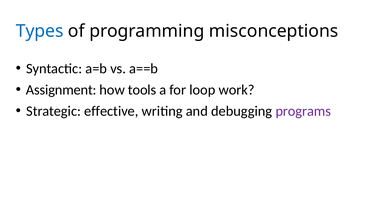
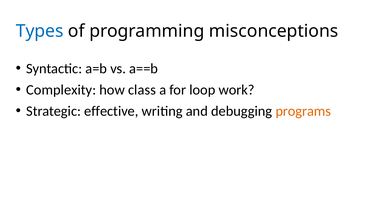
Assignment: Assignment -> Complexity
tools: tools -> class
programs colour: purple -> orange
